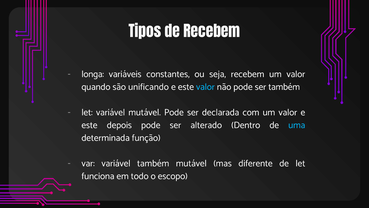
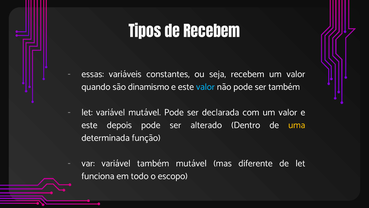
longa: longa -> essas
unificando: unificando -> dinamismo
uma colour: light blue -> yellow
